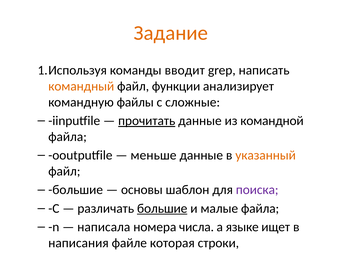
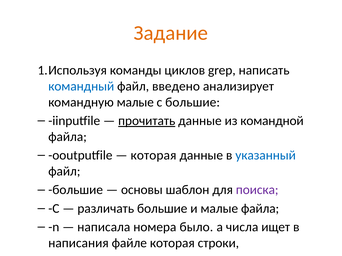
вводит: вводит -> циклов
командный colour: orange -> blue
функции: функции -> введено
командную файлы: файлы -> малые
с сложные: сложные -> большие
меньше at (153, 156): меньше -> которая
указанный colour: orange -> blue
большие at (162, 209) underline: present -> none
числа: числа -> было
языке: языке -> числа
